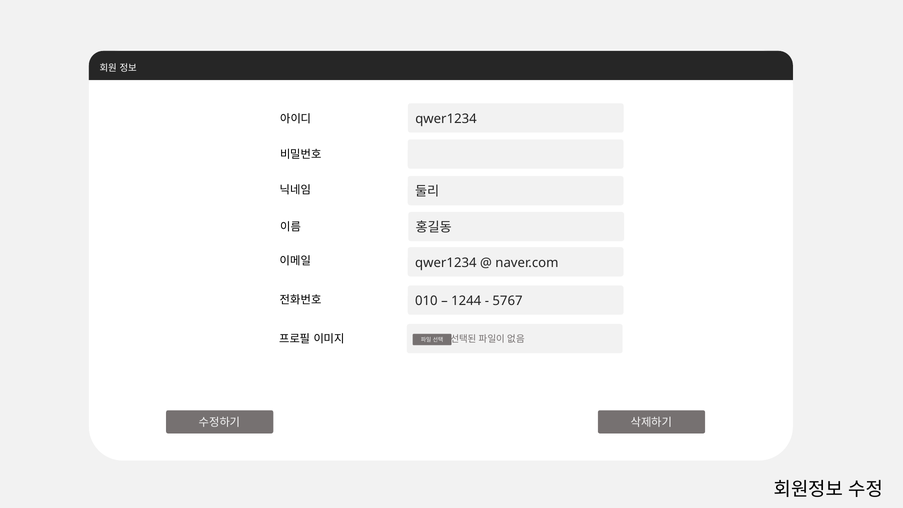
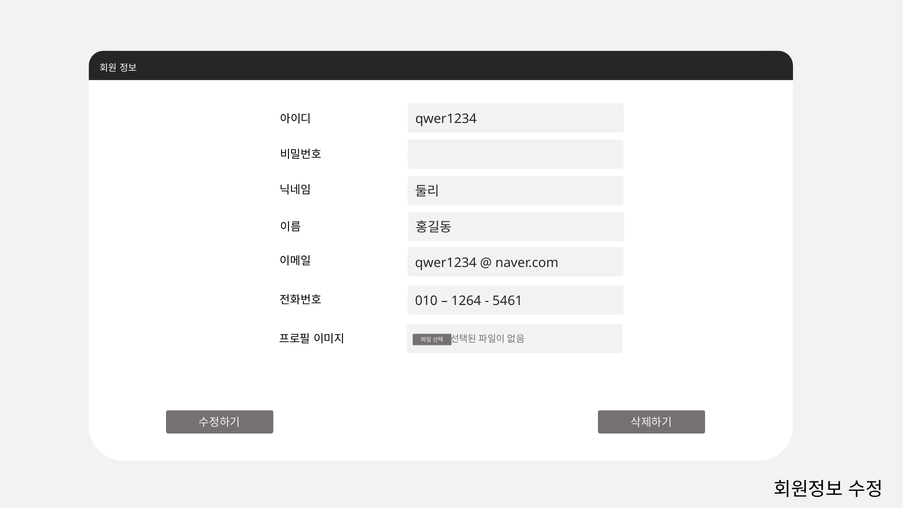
1244: 1244 -> 1264
5767: 5767 -> 5461
